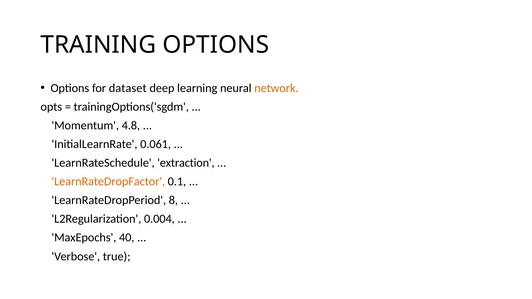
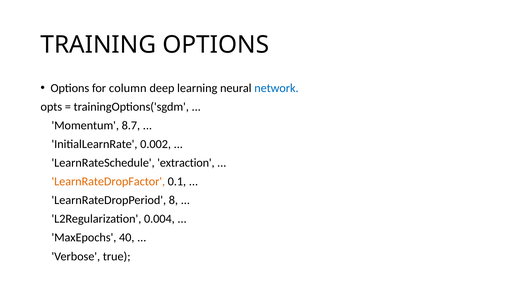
dataset: dataset -> column
network colour: orange -> blue
4.8: 4.8 -> 8.7
0.061: 0.061 -> 0.002
